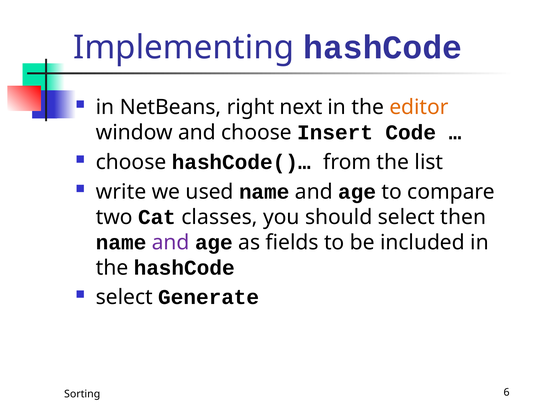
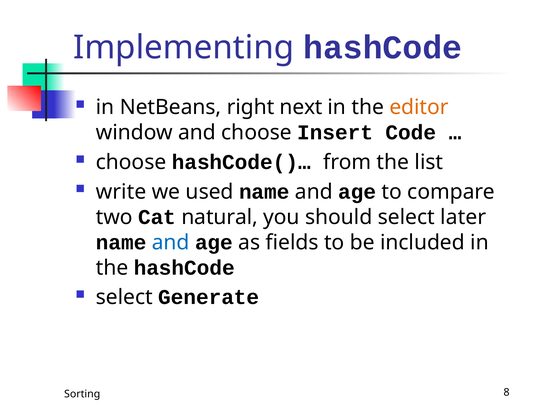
classes: classes -> natural
then: then -> later
and at (171, 242) colour: purple -> blue
6: 6 -> 8
